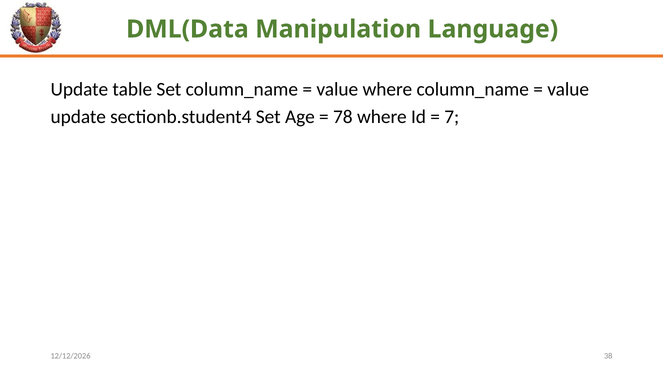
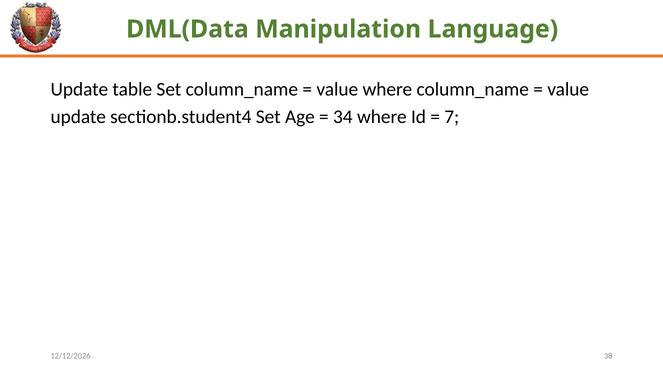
78: 78 -> 34
